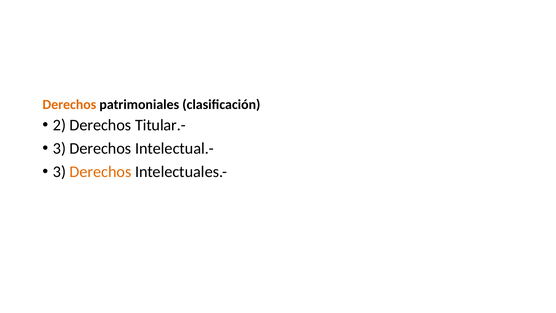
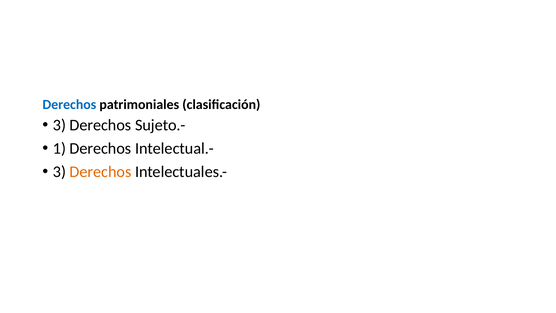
Derechos at (69, 105) colour: orange -> blue
2 at (59, 125): 2 -> 3
Titular.-: Titular.- -> Sujeto.-
3 at (59, 148): 3 -> 1
